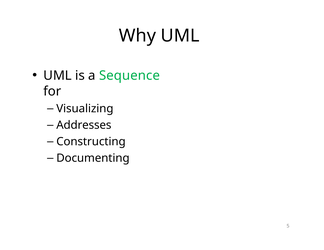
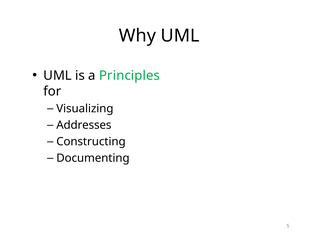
Sequence: Sequence -> Principles
